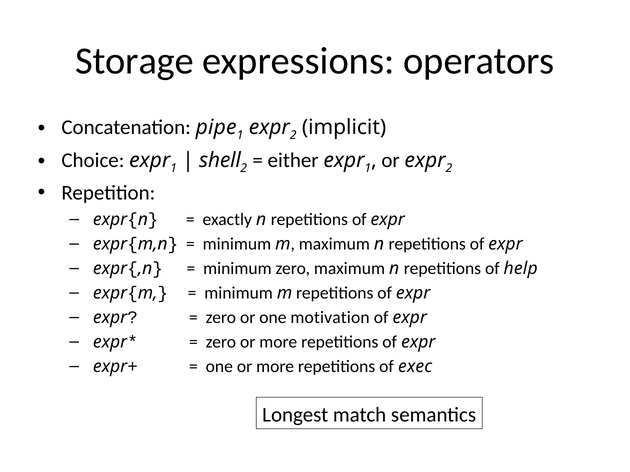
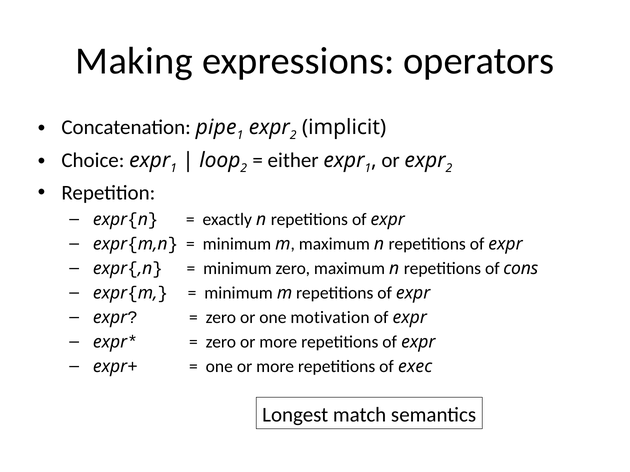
Storage: Storage -> Making
shell: shell -> loop
help: help -> cons
